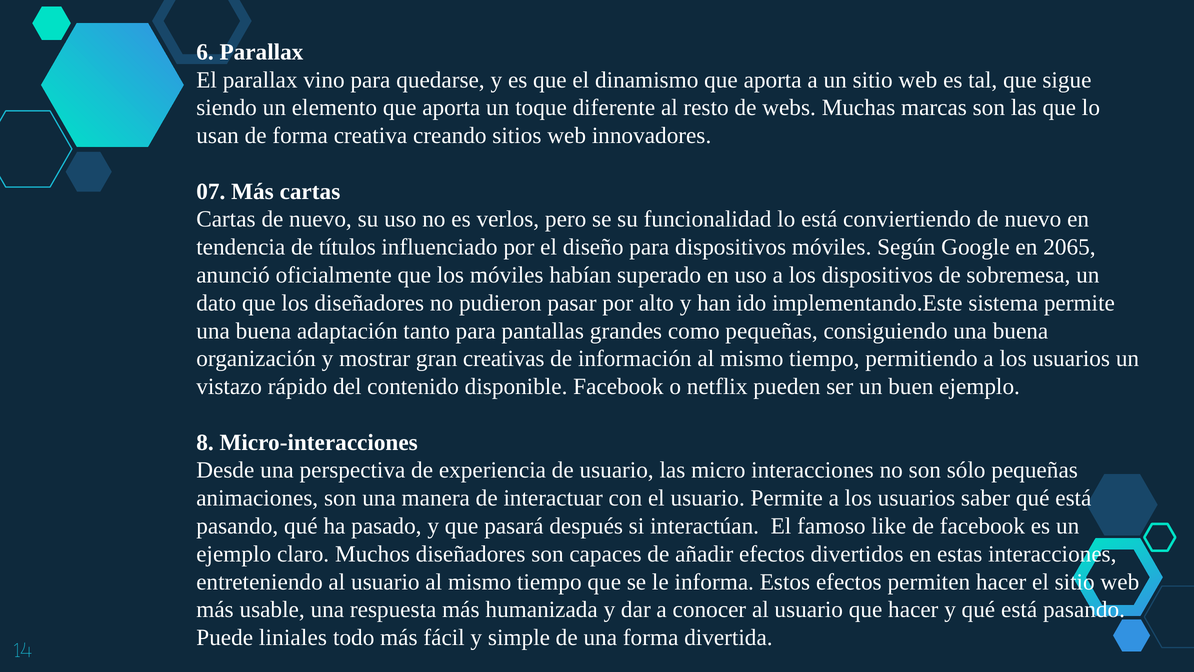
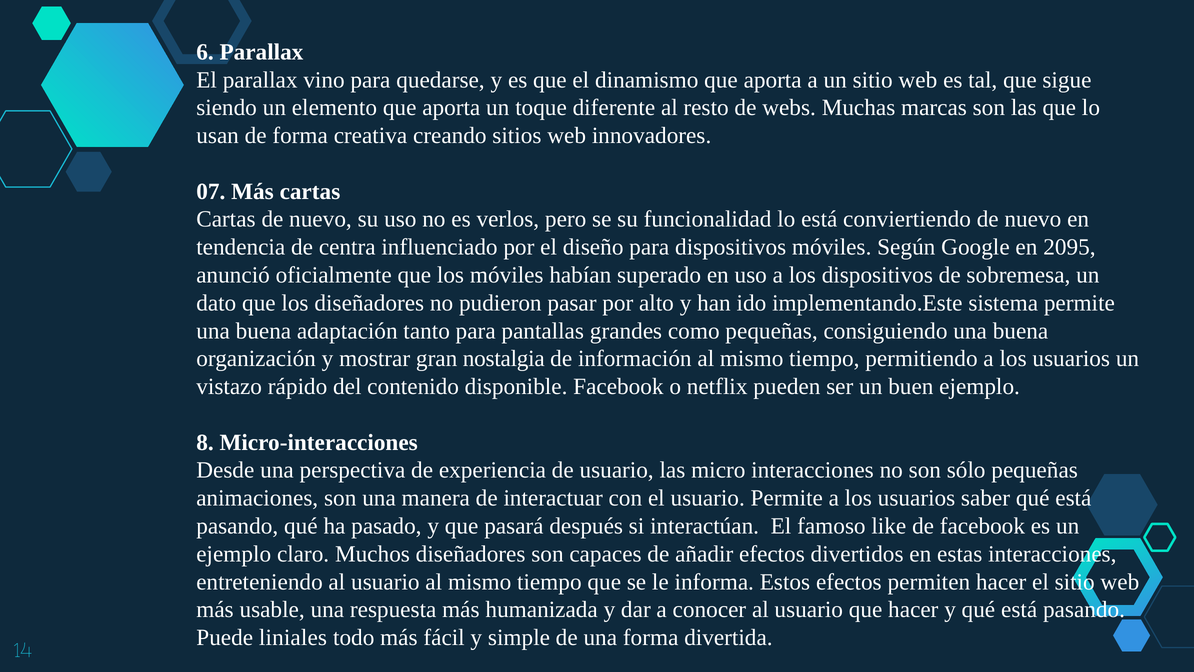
títulos: títulos -> centra
2065: 2065 -> 2095
creativas: creativas -> nostalgia
